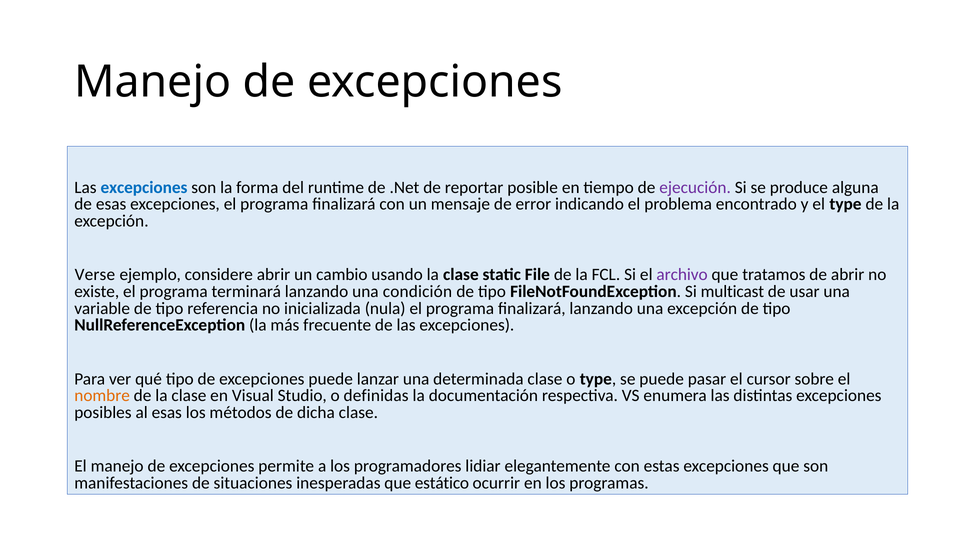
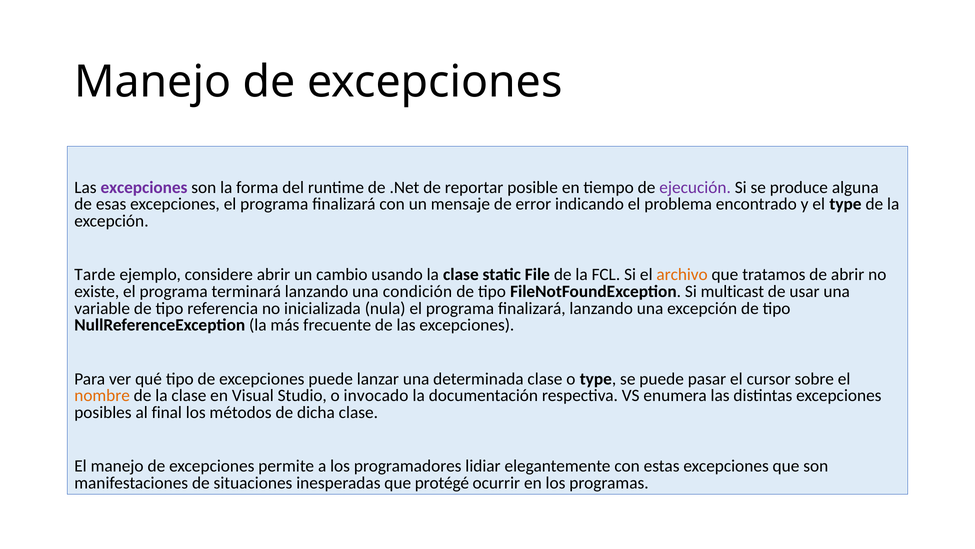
excepciones at (144, 187) colour: blue -> purple
Verse: Verse -> Tarde
archivo colour: purple -> orange
definidas: definidas -> invocado
al esas: esas -> final
estático: estático -> protégé
